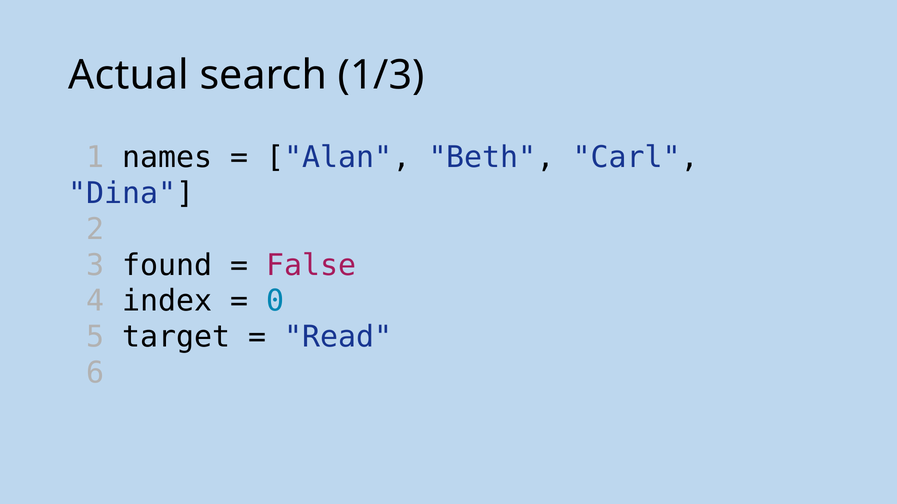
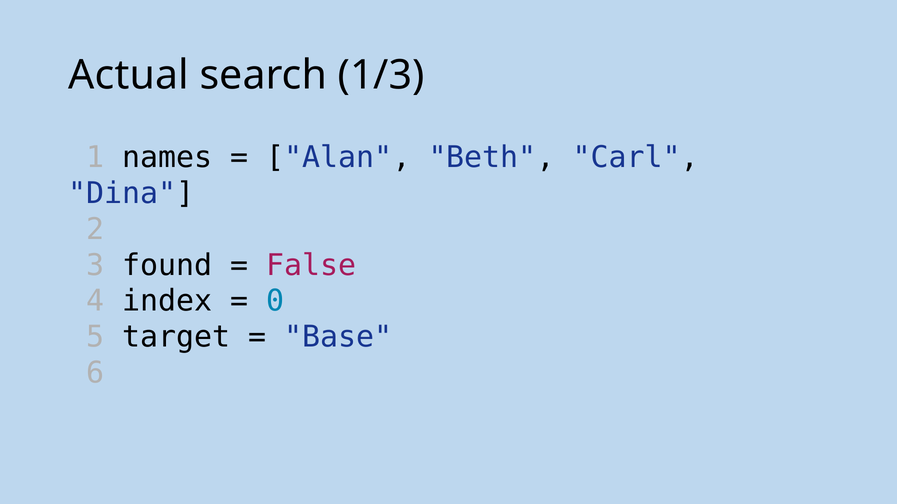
Read: Read -> Base
